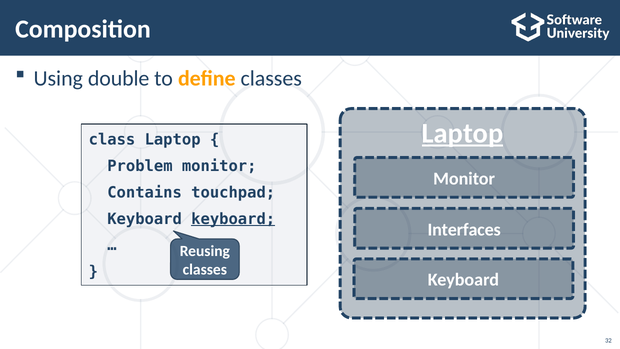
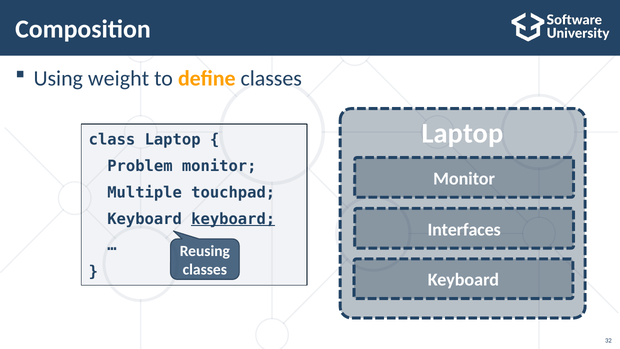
double: double -> weight
Laptop at (463, 133) underline: present -> none
Contains: Contains -> Multiple
